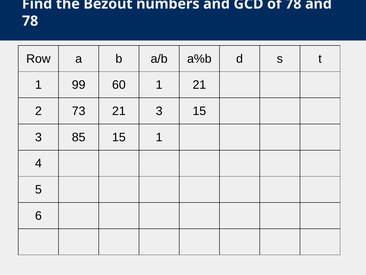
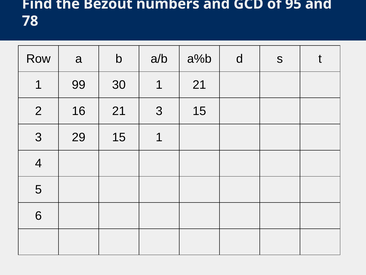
of 78: 78 -> 95
60: 60 -> 30
73: 73 -> 16
85: 85 -> 29
